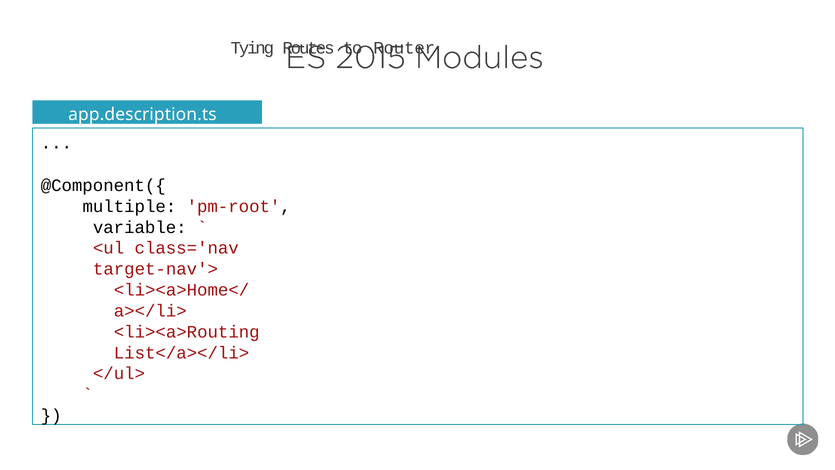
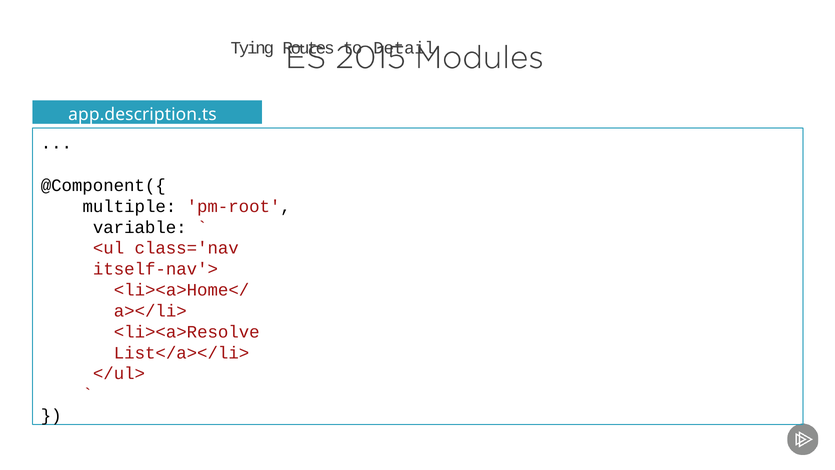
Router: Router -> Detail
target-nav'>: target-nav'> -> itself-nav'>
<li><a>Routing: <li><a>Routing -> <li><a>Resolve
